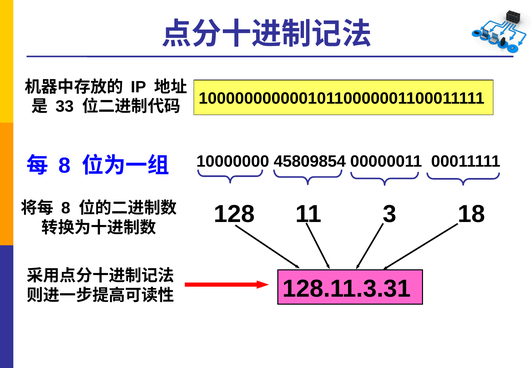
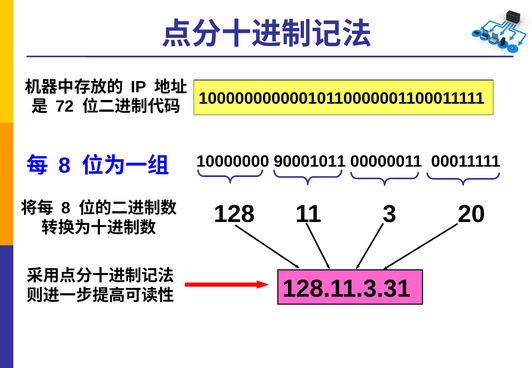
33: 33 -> 72
45809854: 45809854 -> 90001011
18: 18 -> 20
